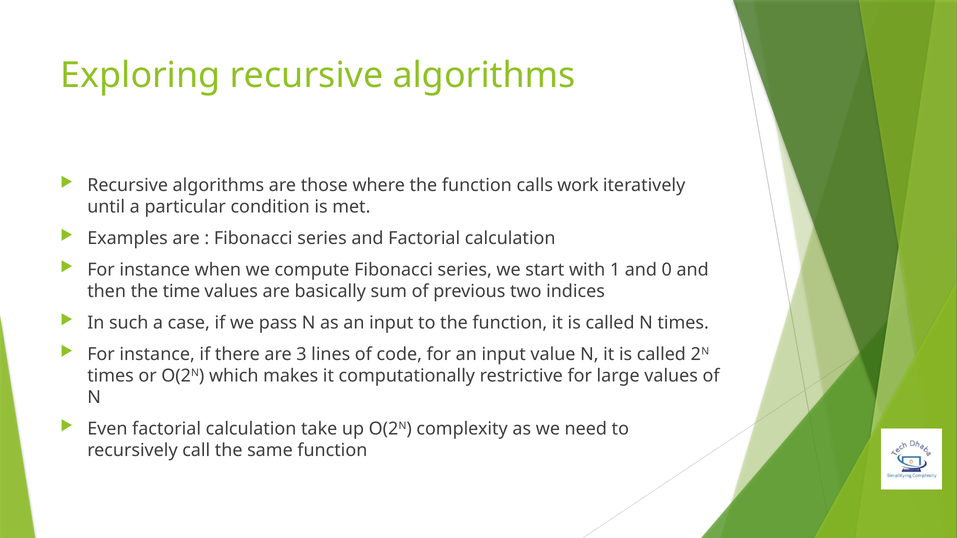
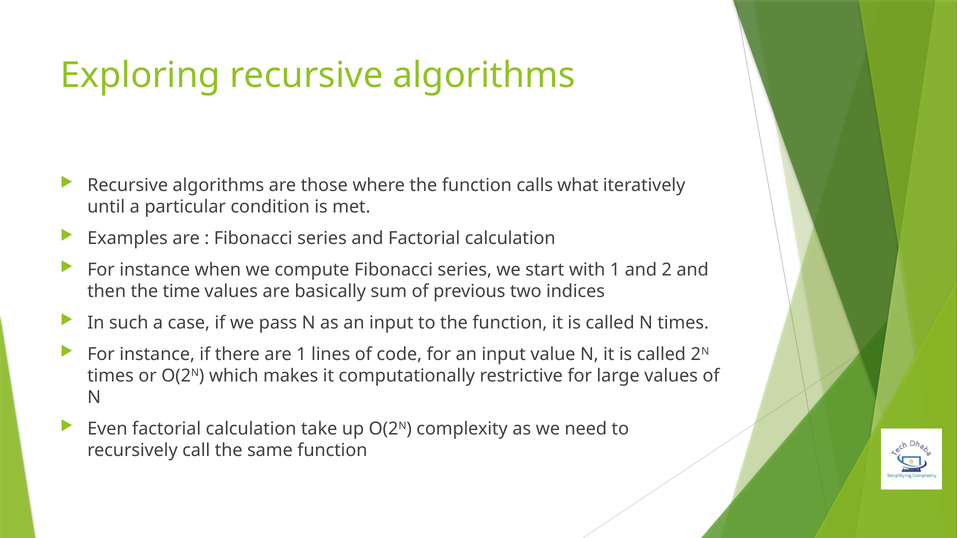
work: work -> what
0: 0 -> 2
are 3: 3 -> 1
